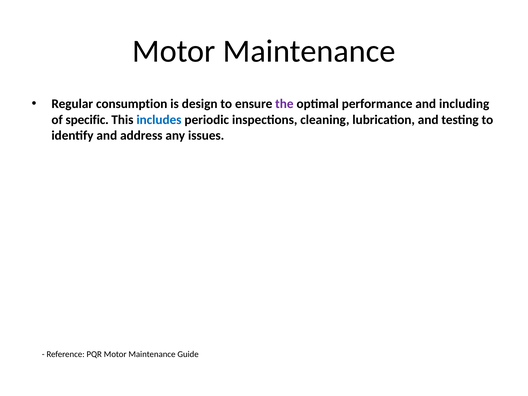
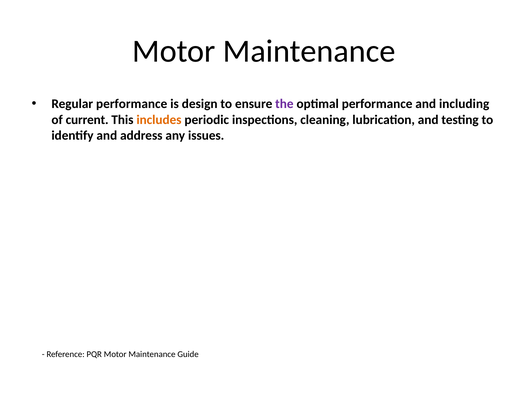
Regular consumption: consumption -> performance
specific: specific -> current
includes colour: blue -> orange
